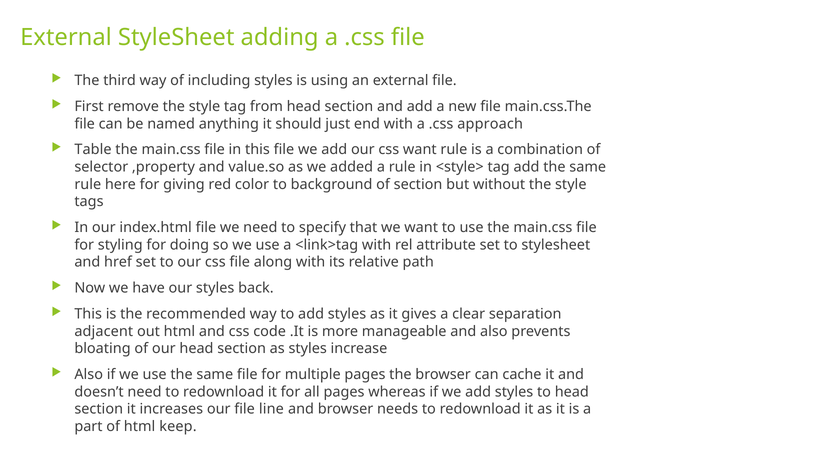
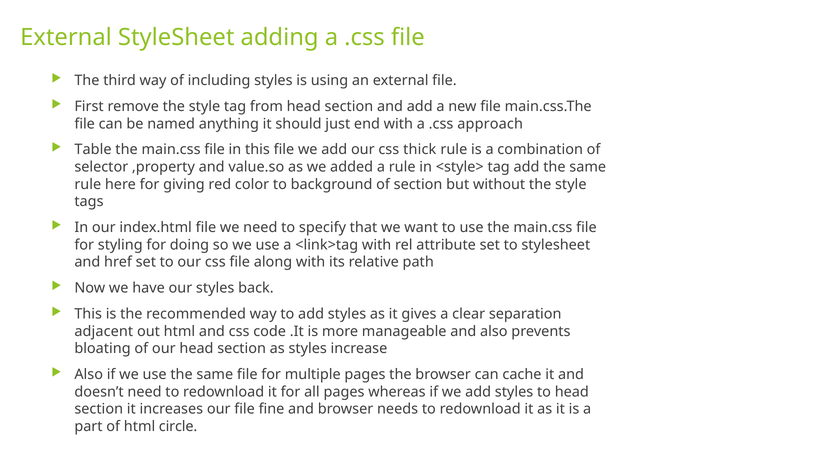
css want: want -> thick
line: line -> fine
keep: keep -> circle
